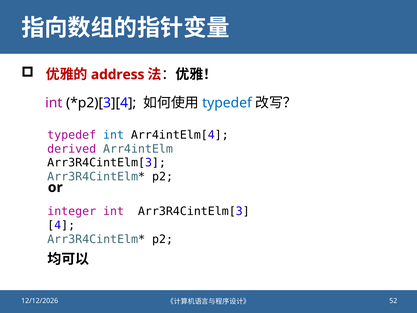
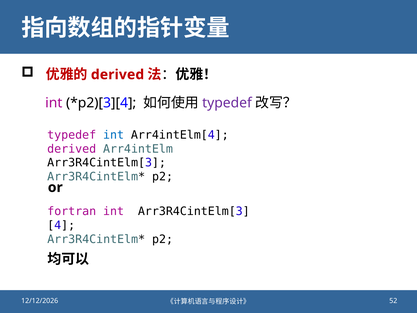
address at (118, 75): address -> derived
typedef at (227, 103) colour: blue -> purple
integer: integer -> fortran
